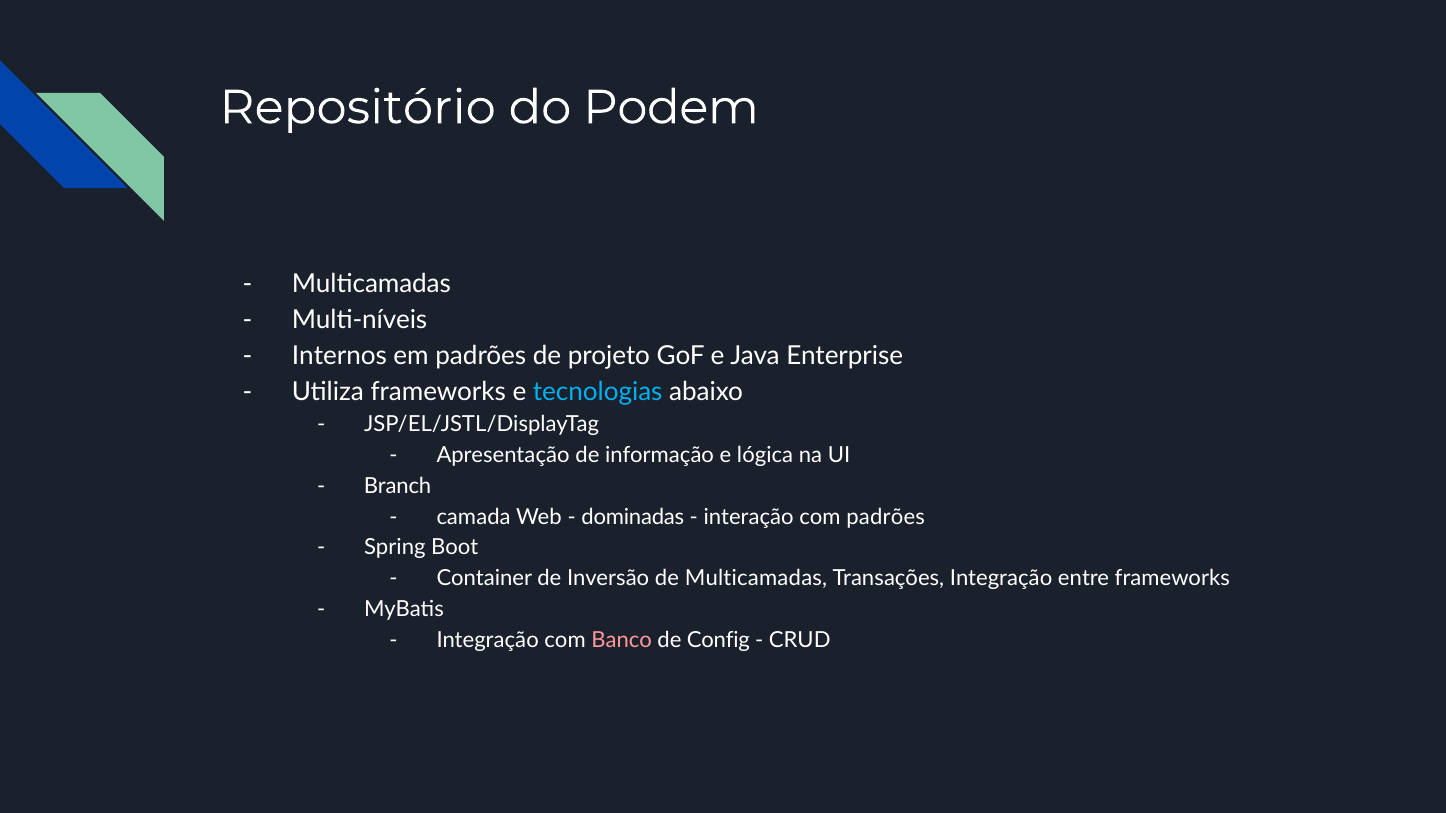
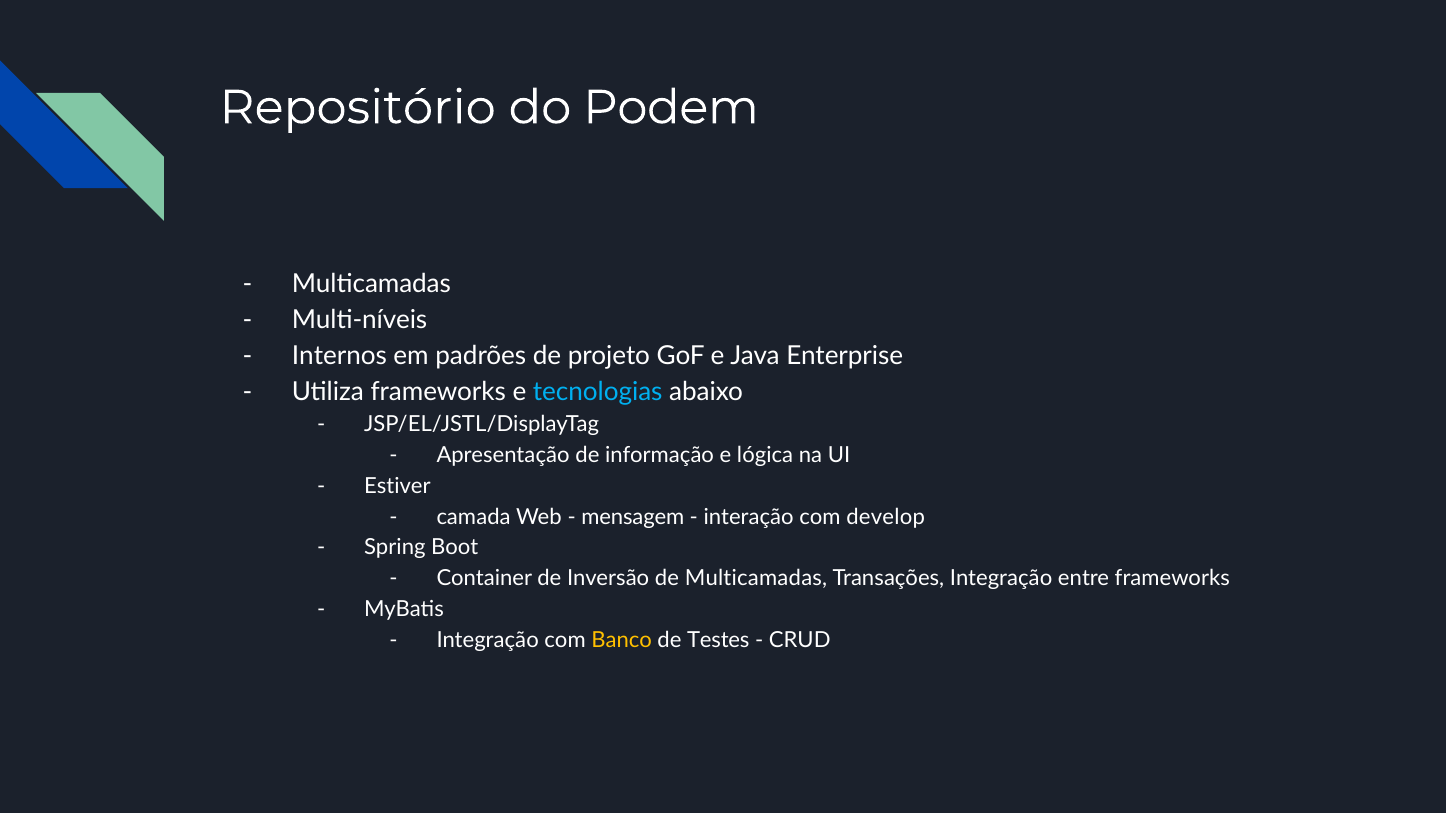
Branch: Branch -> Estiver
dominadas: dominadas -> mensagem
com padrões: padrões -> develop
Banco colour: pink -> yellow
Config: Config -> Testes
